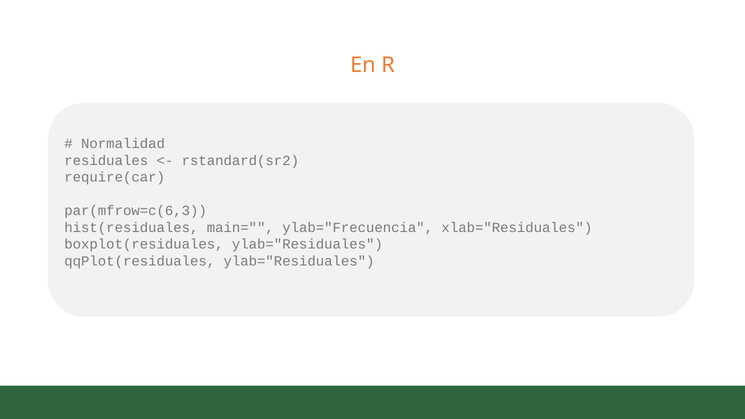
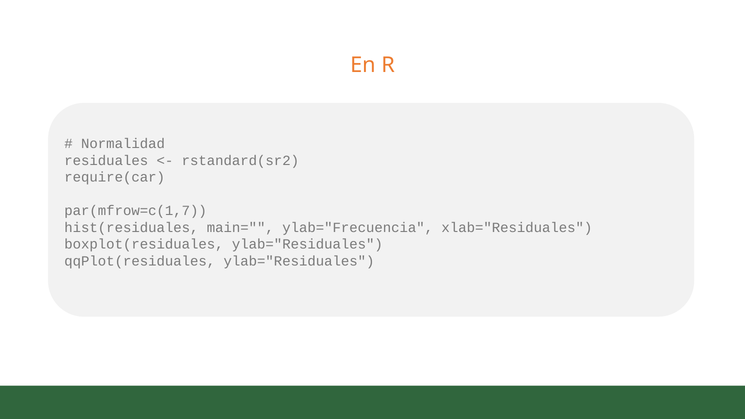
par(mfrow=c(6,3: par(mfrow=c(6,3 -> par(mfrow=c(1,7
